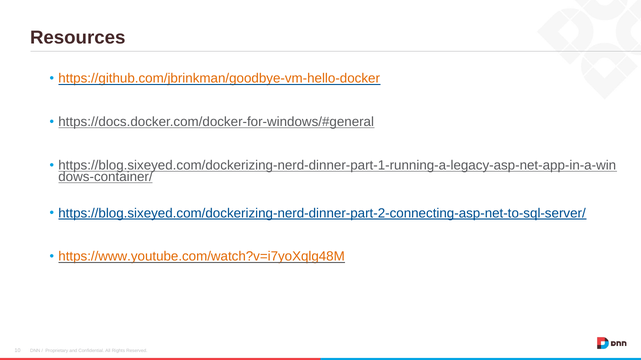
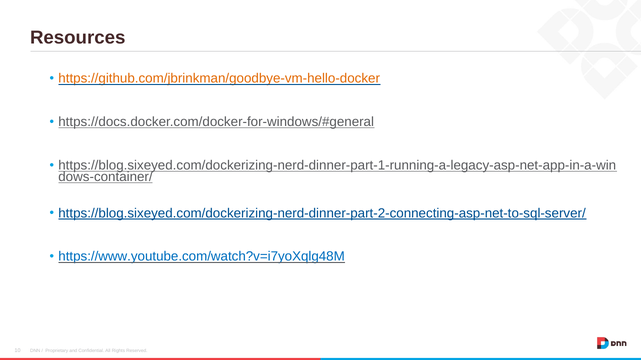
https://www.youtube.com/watch?v=i7yoXqlg48M colour: orange -> blue
